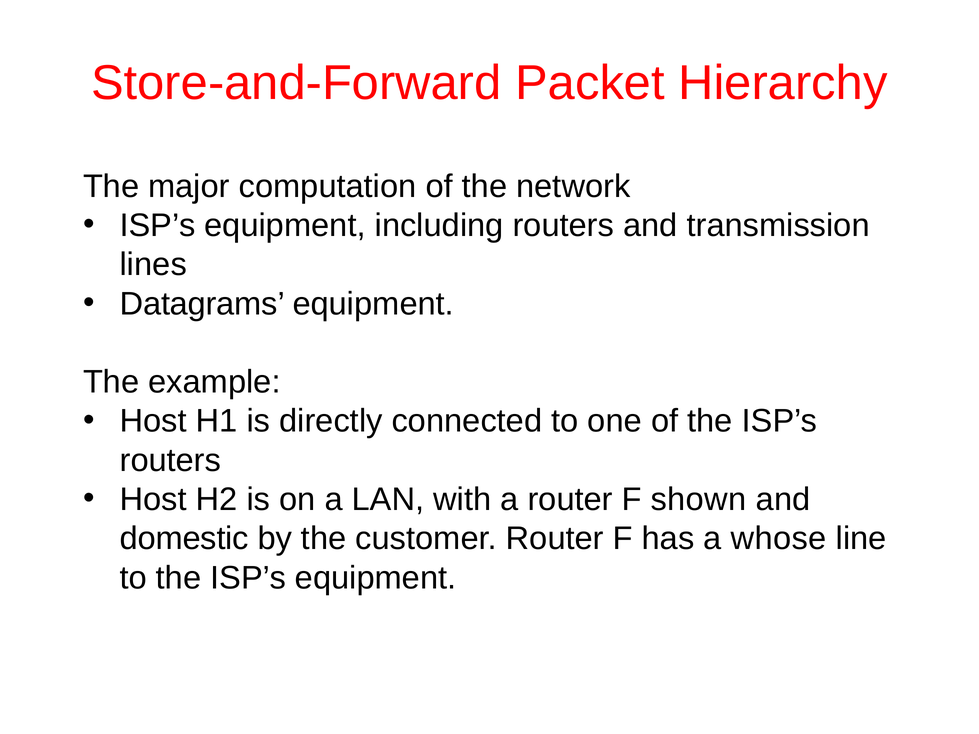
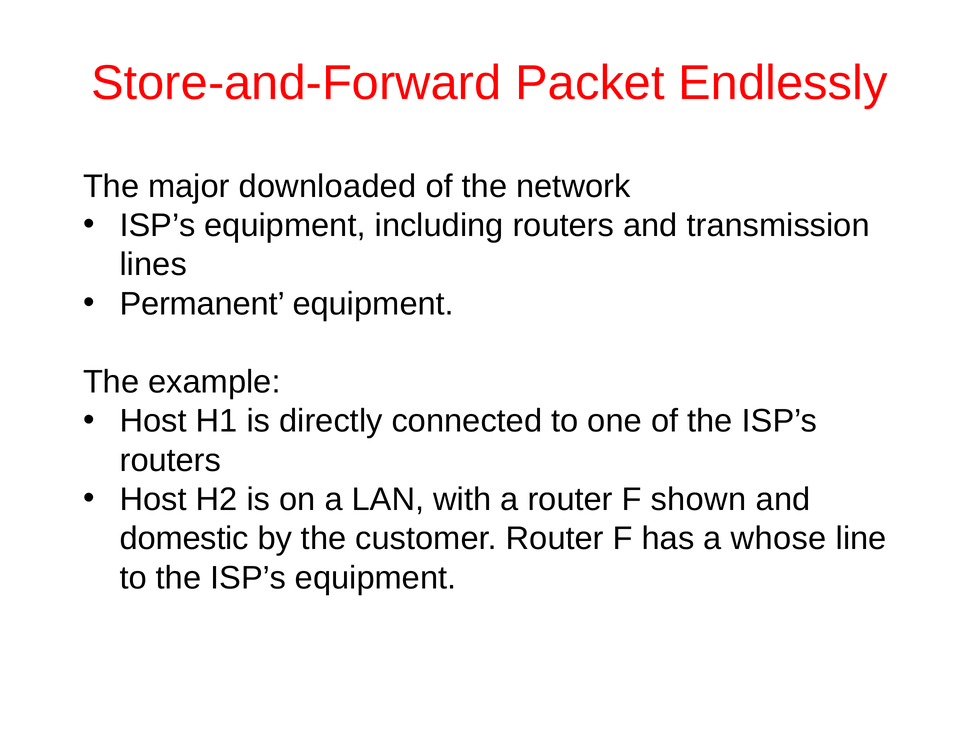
Hierarchy: Hierarchy -> Endlessly
computation: computation -> downloaded
Datagrams: Datagrams -> Permanent
